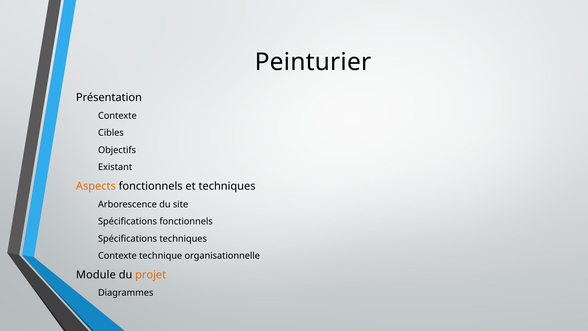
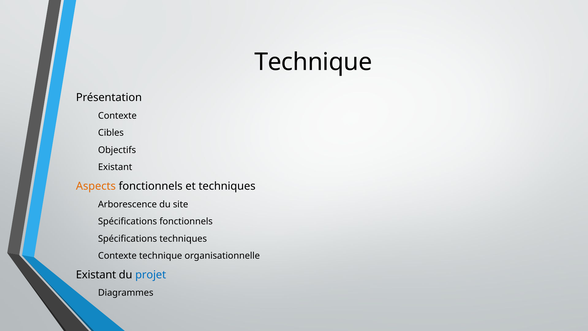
Peinturier at (313, 62): Peinturier -> Technique
Module at (96, 274): Module -> Existant
projet colour: orange -> blue
